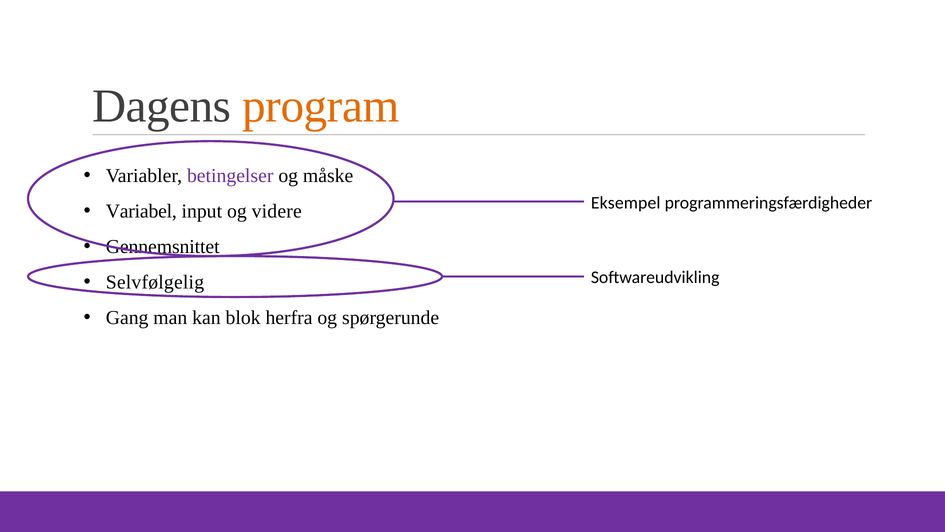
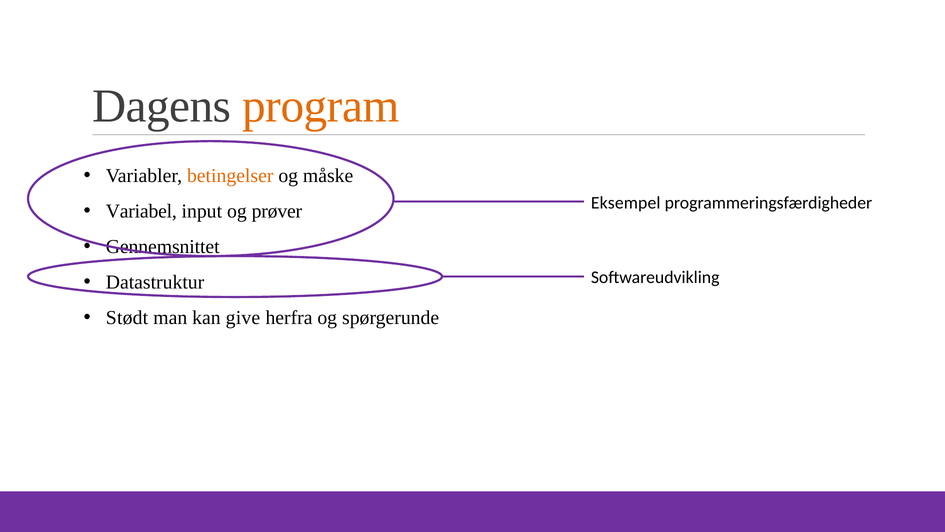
betingelser colour: purple -> orange
videre: videre -> prøver
Selvfølgelig: Selvfølgelig -> Datastruktur
Gang: Gang -> Stødt
blok: blok -> give
